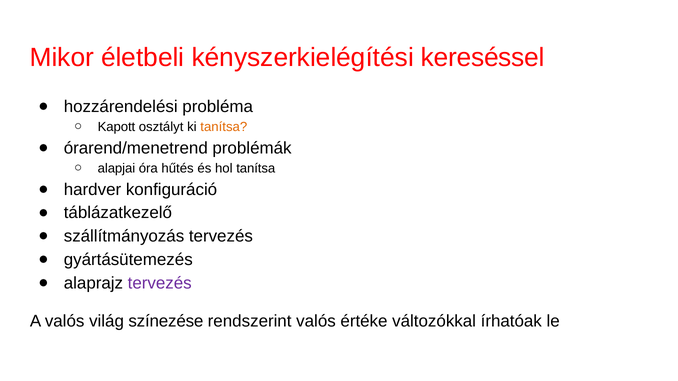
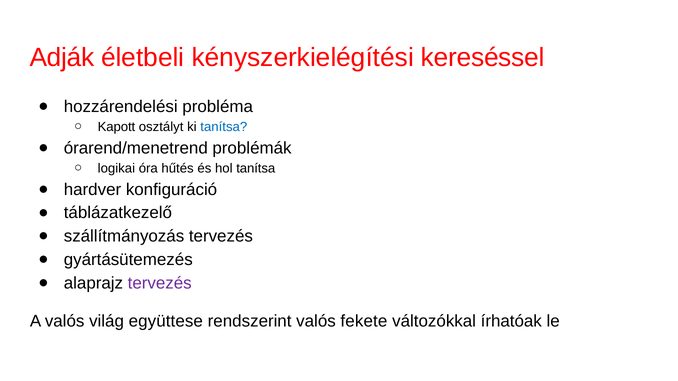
Mikor: Mikor -> Adják
tanítsa at (224, 127) colour: orange -> blue
alapjai: alapjai -> logikai
színezése: színezése -> együttese
értéke: értéke -> fekete
